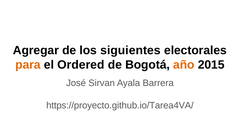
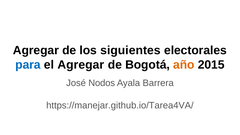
para colour: orange -> blue
el Ordered: Ordered -> Agregar
Sirvan: Sirvan -> Nodos
https://proyecto.github.io/Tarea4VA/: https://proyecto.github.io/Tarea4VA/ -> https://manejar.github.io/Tarea4VA/
